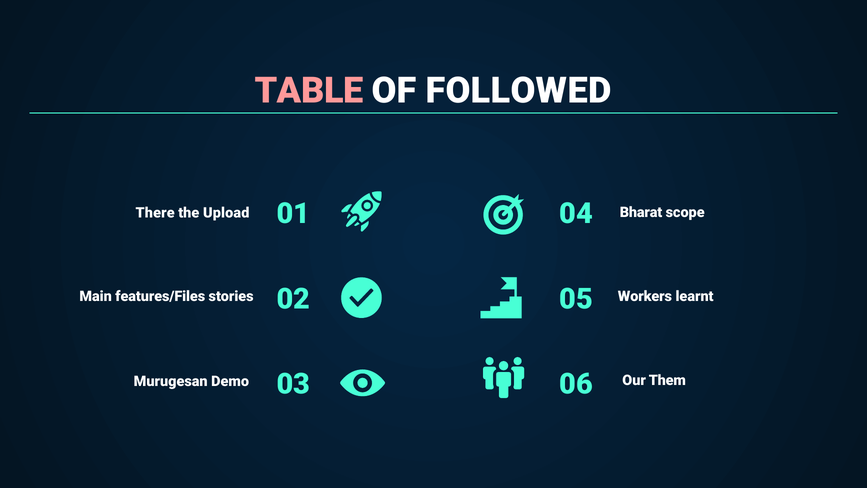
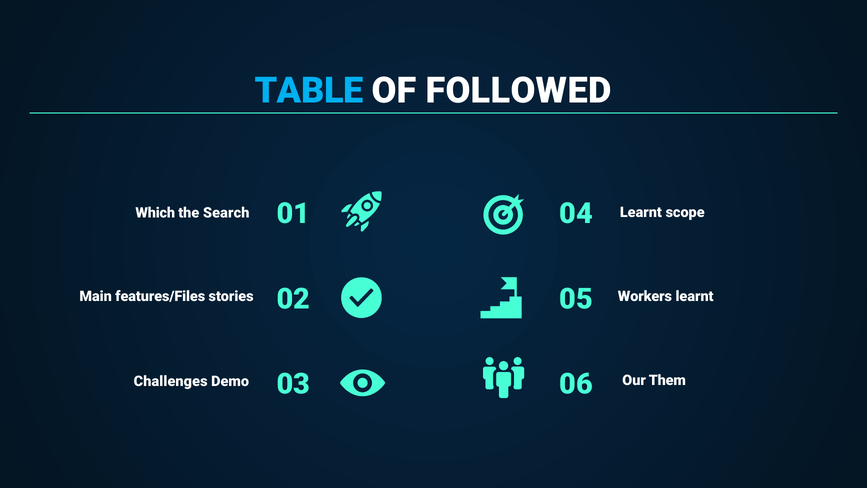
TABLE colour: pink -> light blue
Bharat at (641, 212): Bharat -> Learnt
There: There -> Which
Upload: Upload -> Search
Murugesan: Murugesan -> Challenges
